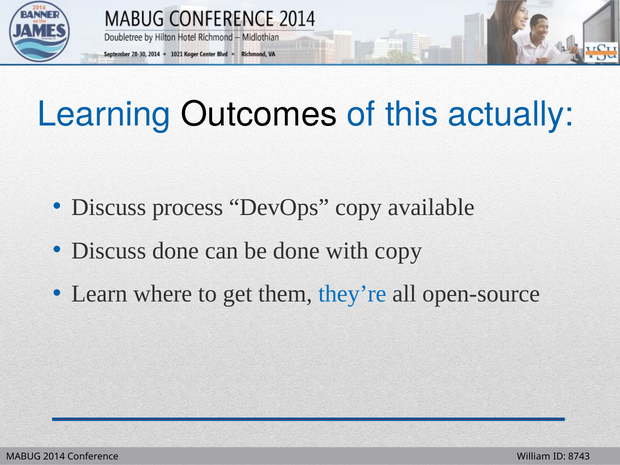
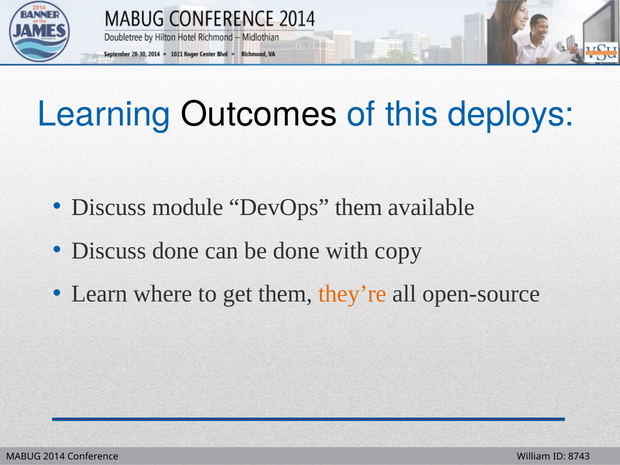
actually: actually -> deploys
process: process -> module
DevOps copy: copy -> them
they’re colour: blue -> orange
